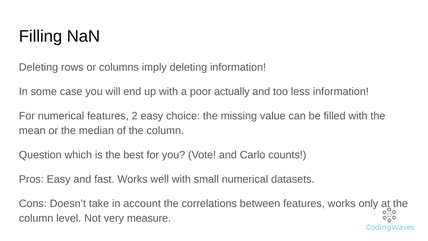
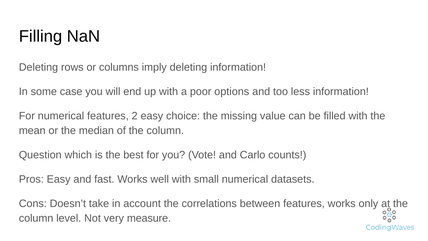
actually: actually -> options
